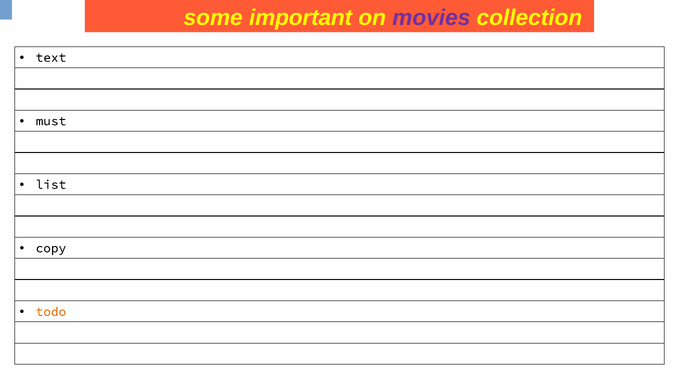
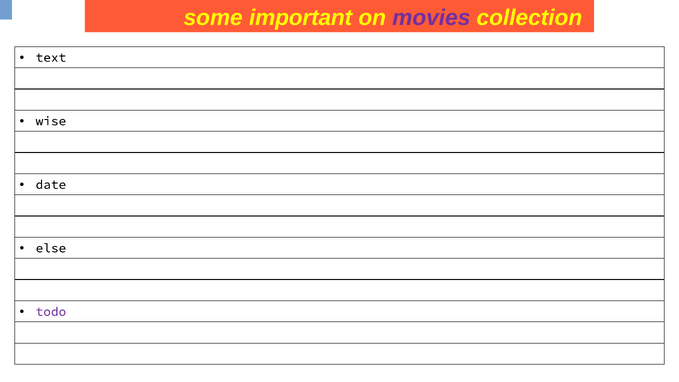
must: must -> wise
list: list -> date
copy: copy -> else
todo colour: orange -> purple
